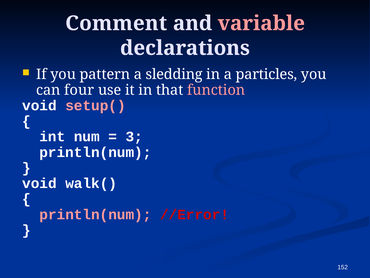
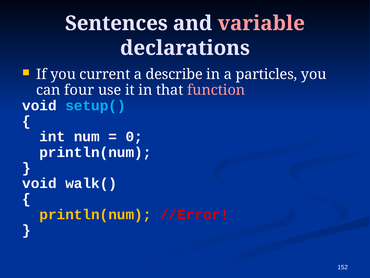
Comment: Comment -> Sentences
pattern: pattern -> current
sledding: sledding -> describe
setup( colour: pink -> light blue
3: 3 -> 0
println(num at (95, 214) colour: pink -> yellow
